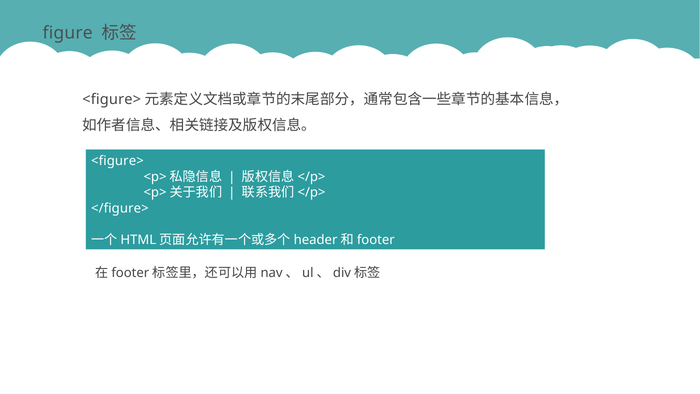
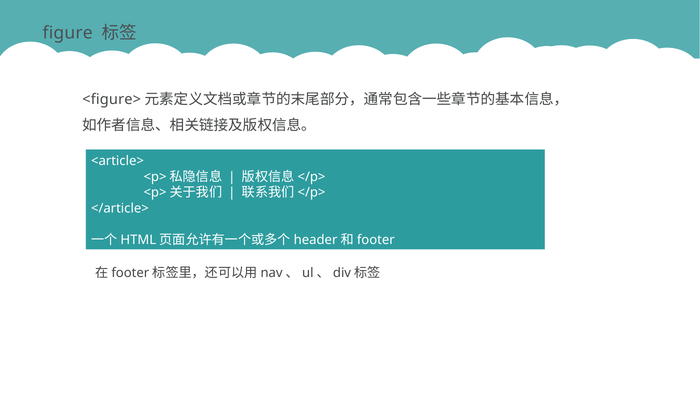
<figure> at (117, 161): <figure> -> <article>
</figure>: </figure> -> </article>
